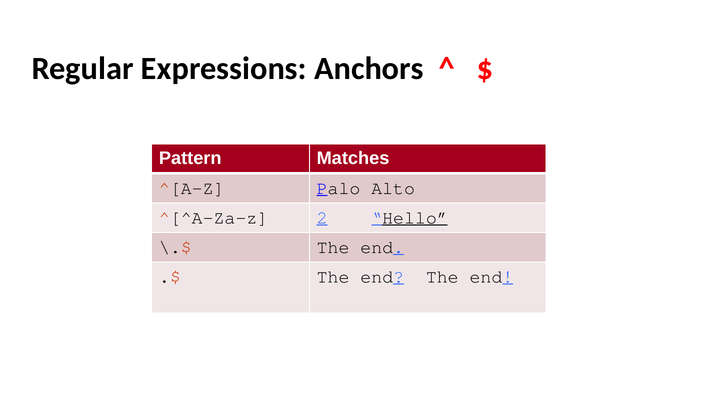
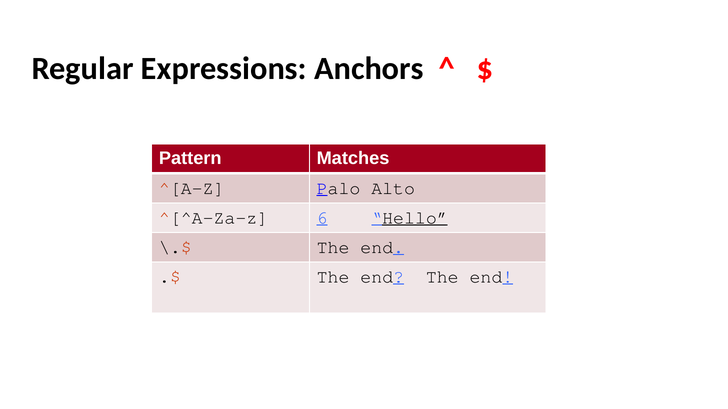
2: 2 -> 6
